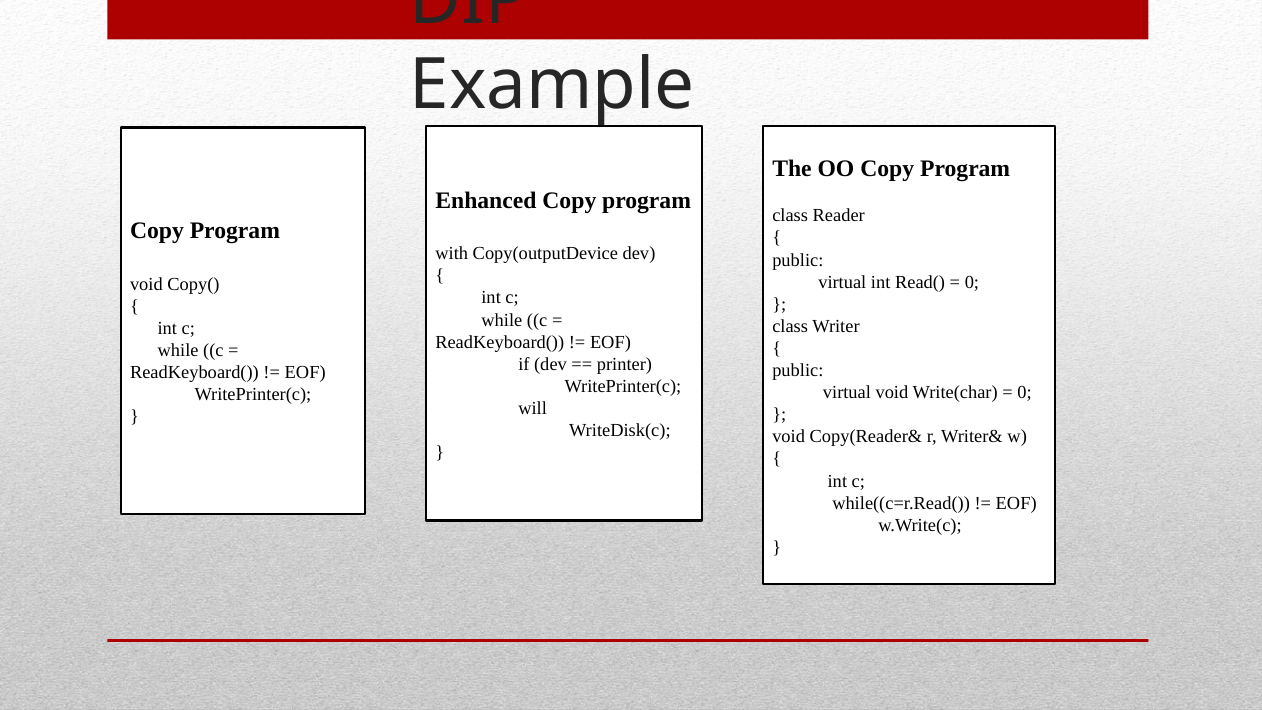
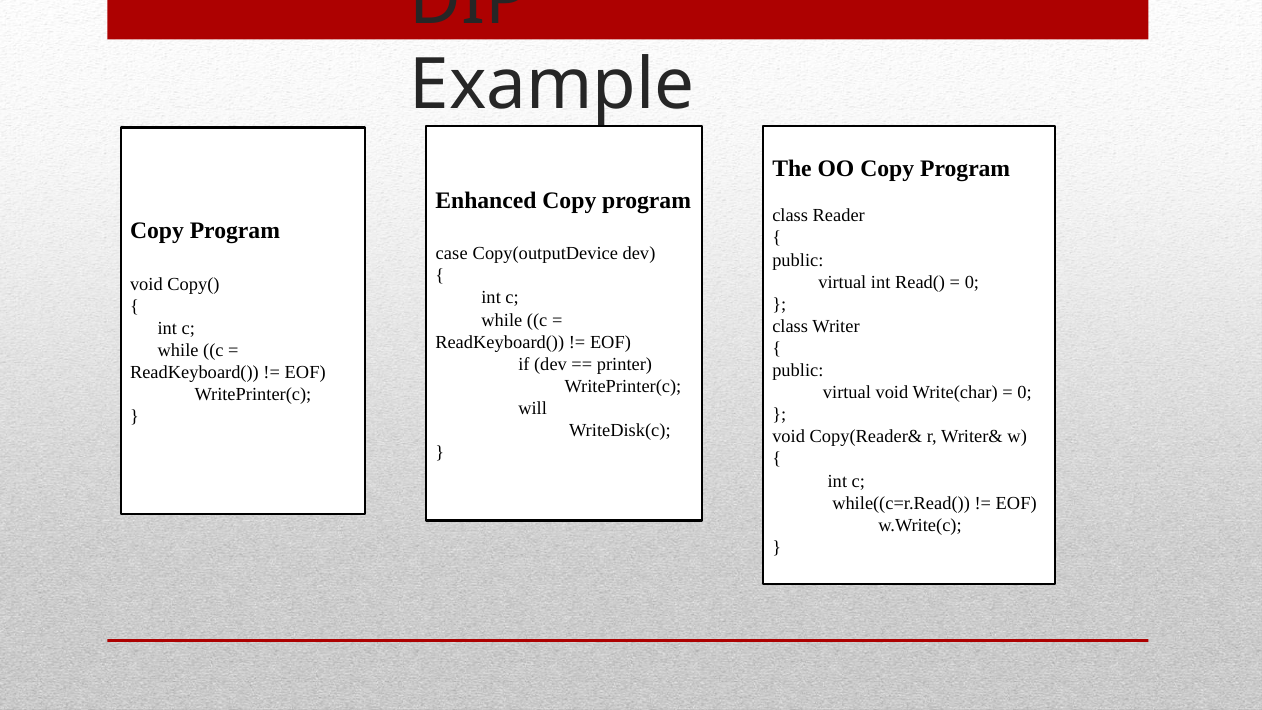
with: with -> case
